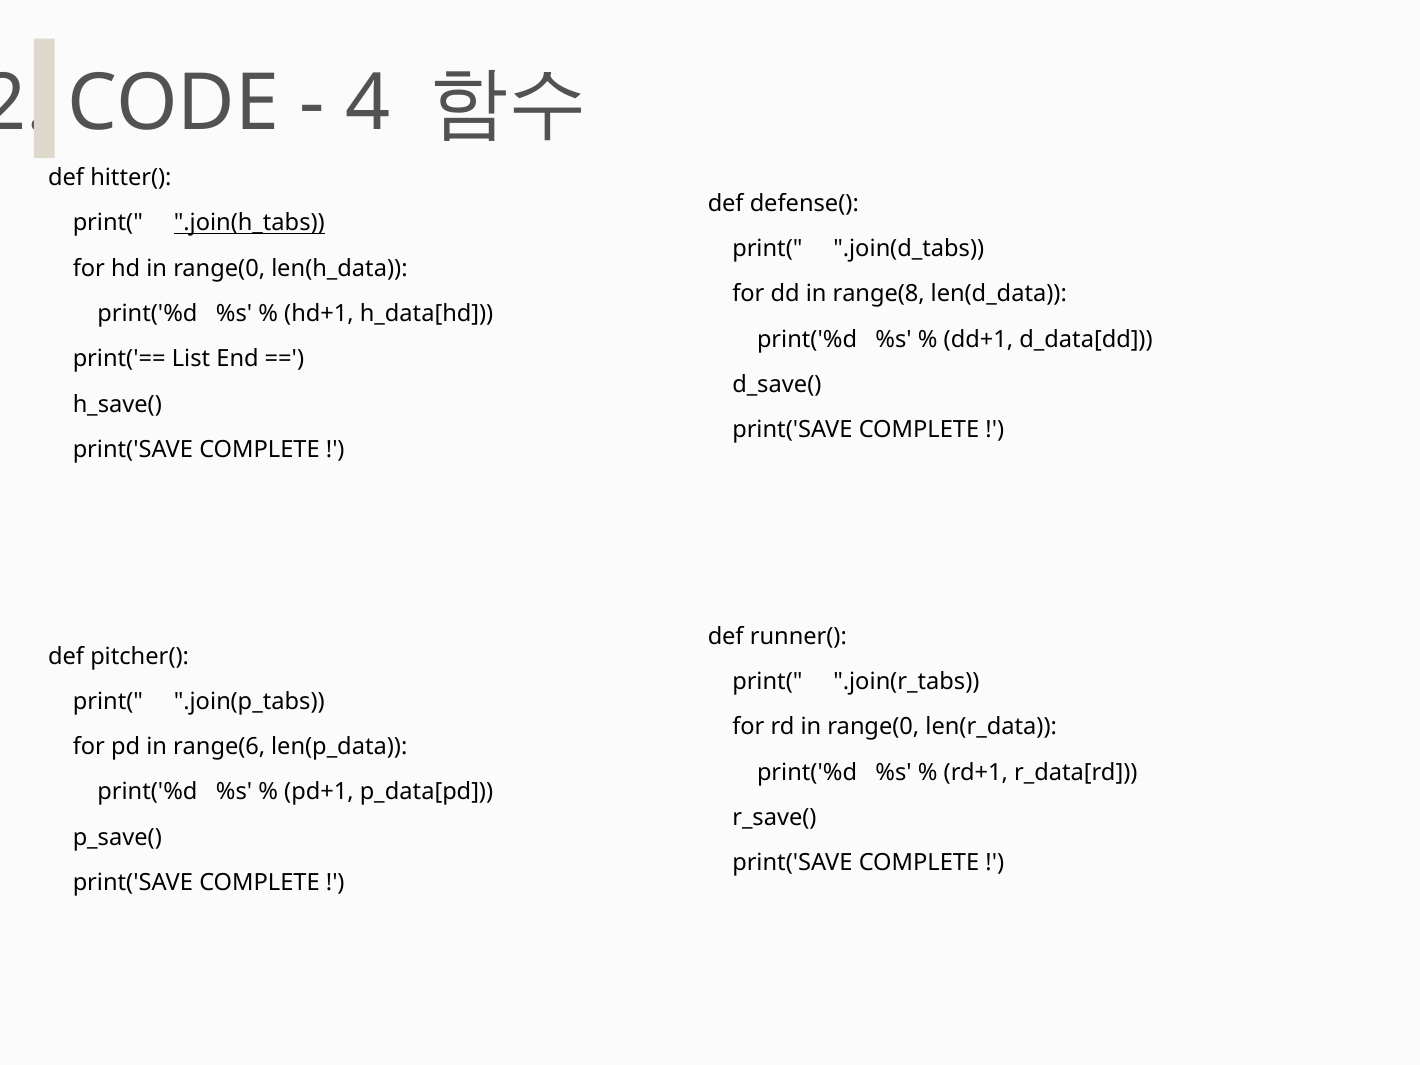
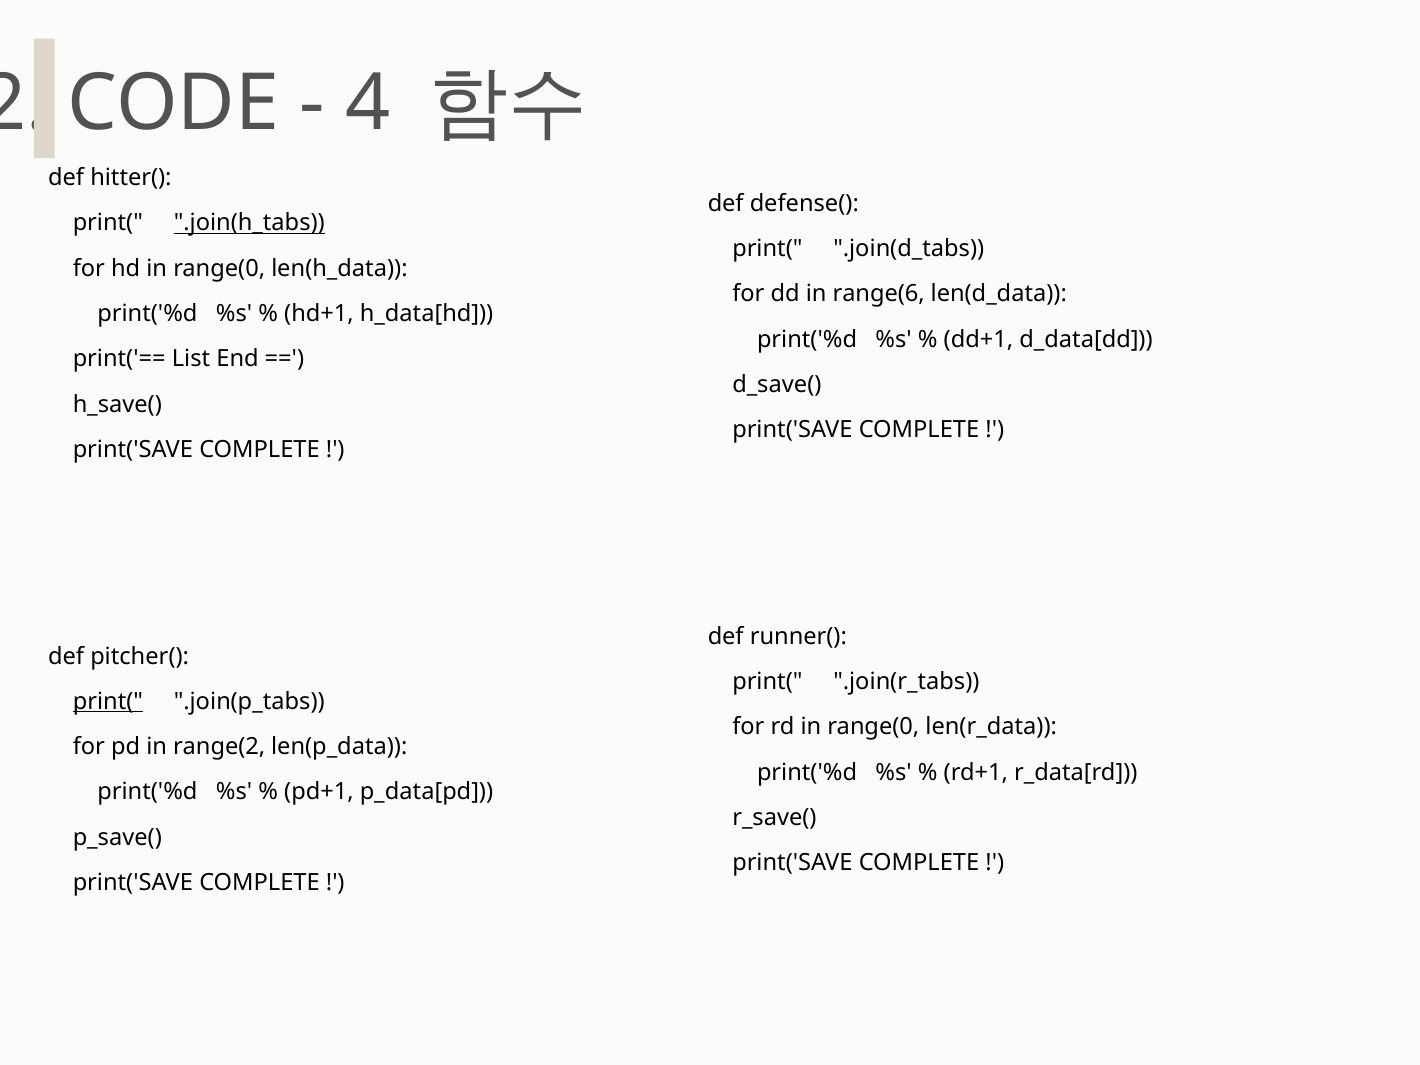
range(8: range(8 -> range(6
print( at (108, 702) underline: none -> present
range(6: range(6 -> range(2
